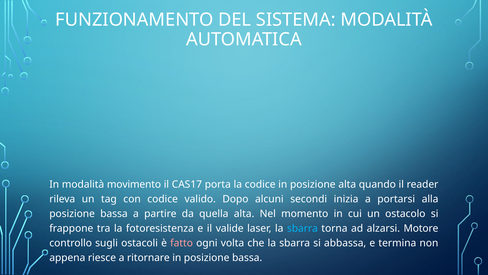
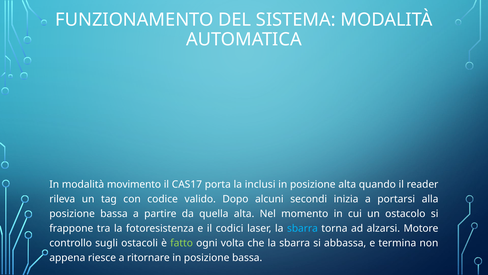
la codice: codice -> inclusi
valide: valide -> codici
fatto colour: pink -> light green
